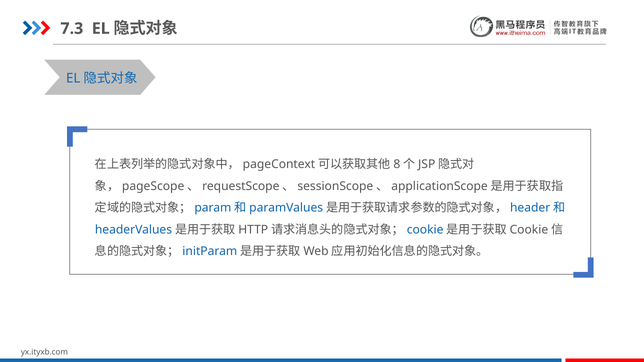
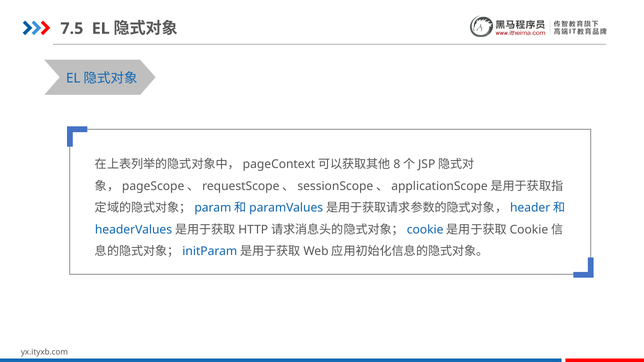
7.3: 7.3 -> 7.5
